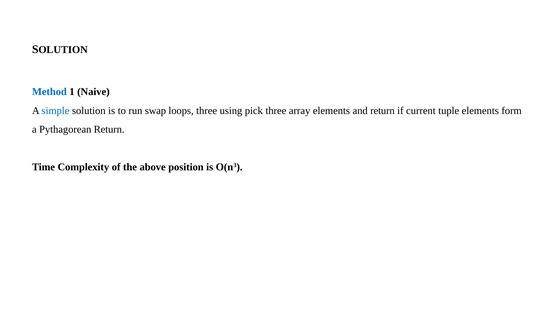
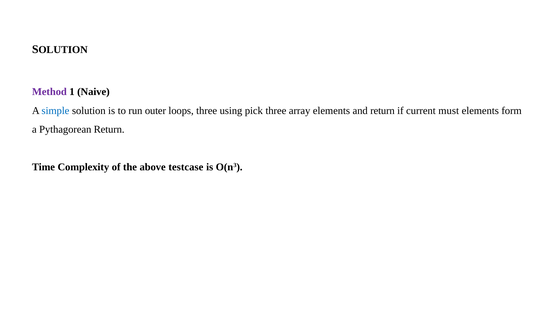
Method colour: blue -> purple
swap: swap -> outer
tuple: tuple -> must
position: position -> testcase
